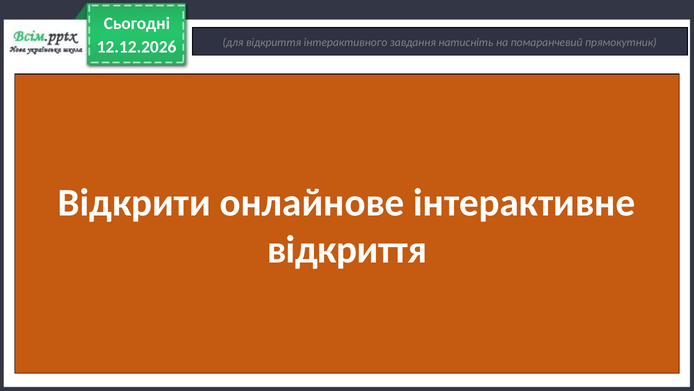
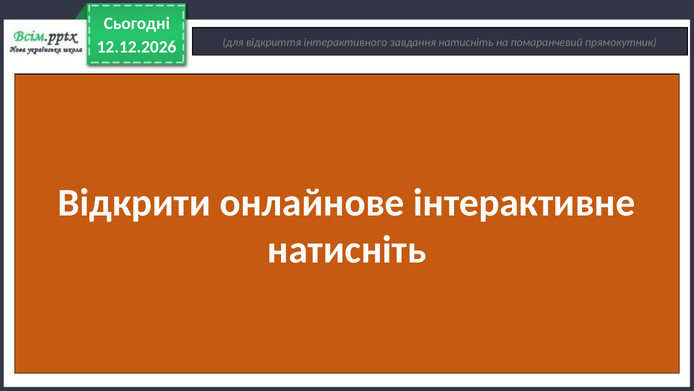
відкриття at (347, 249): відкриття -> натисніть
